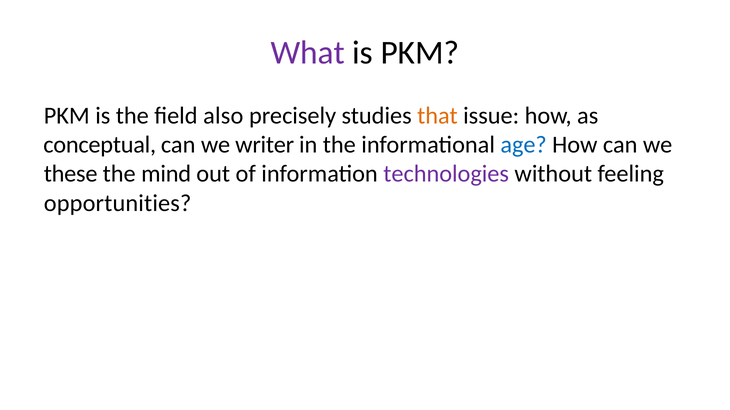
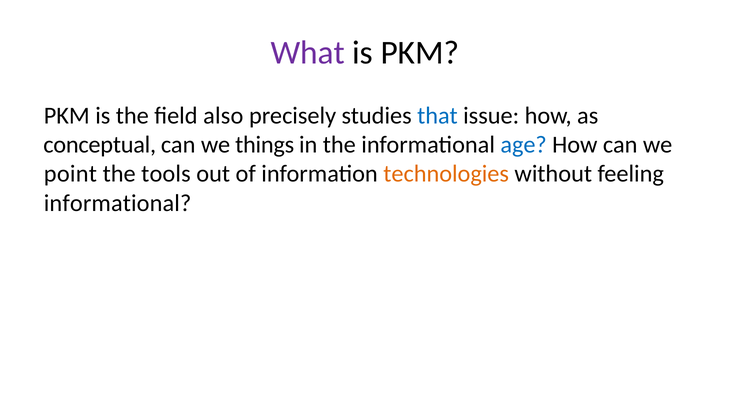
that colour: orange -> blue
writer: writer -> things
these: these -> point
mind: mind -> tools
technologies colour: purple -> orange
opportunities at (118, 203): opportunities -> informational
